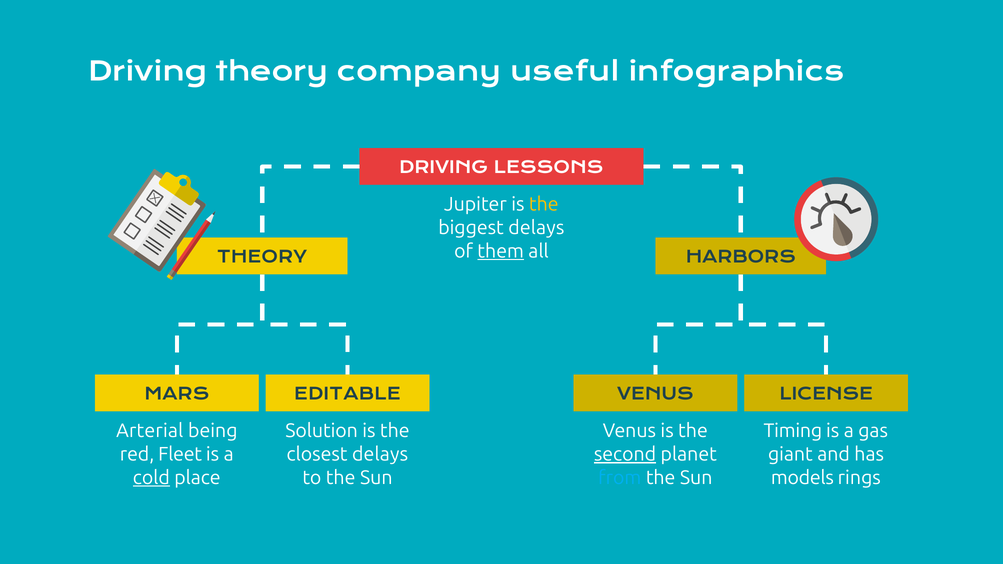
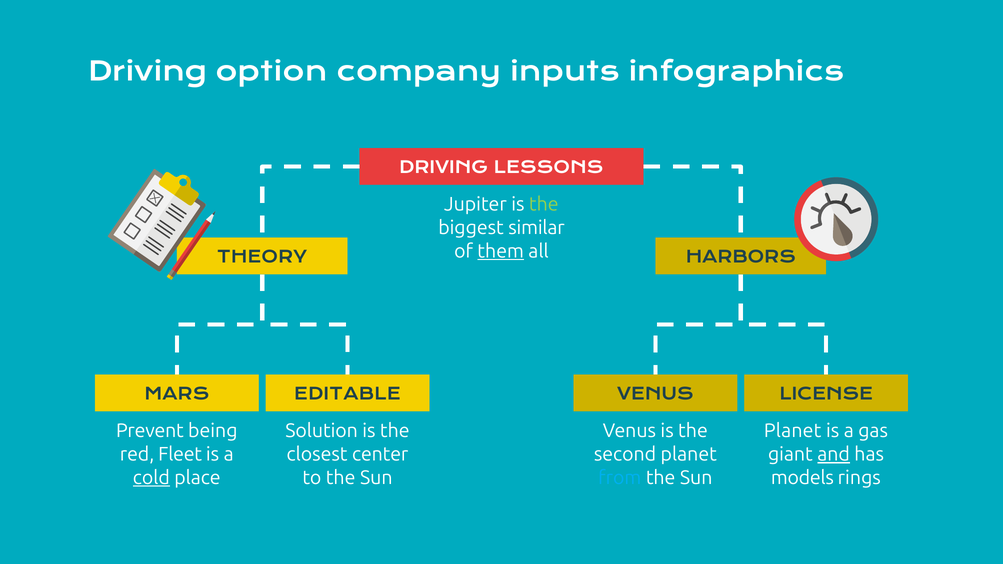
Driving theory: theory -> option
useful: useful -> inputs
the at (544, 204) colour: yellow -> light green
biggest delays: delays -> similar
Arterial: Arterial -> Prevent
Timing at (793, 431): Timing -> Planet
closest delays: delays -> center
second underline: present -> none
and underline: none -> present
